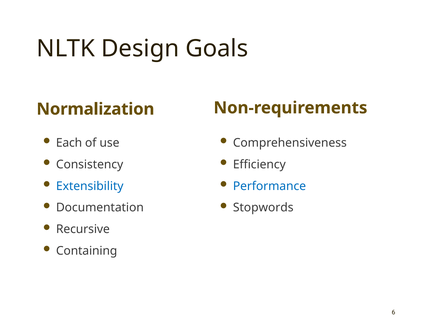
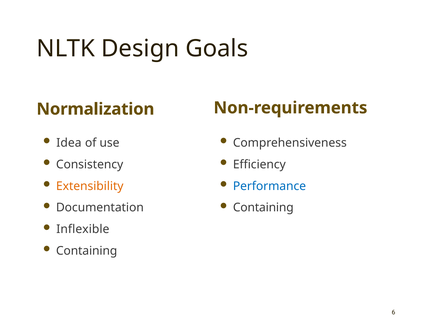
Each: Each -> Idea
Extensibility colour: blue -> orange
Stopwords at (263, 207): Stopwords -> Containing
Recursive: Recursive -> Inflexible
